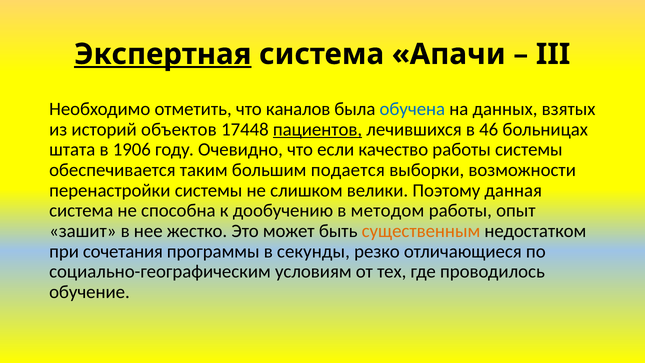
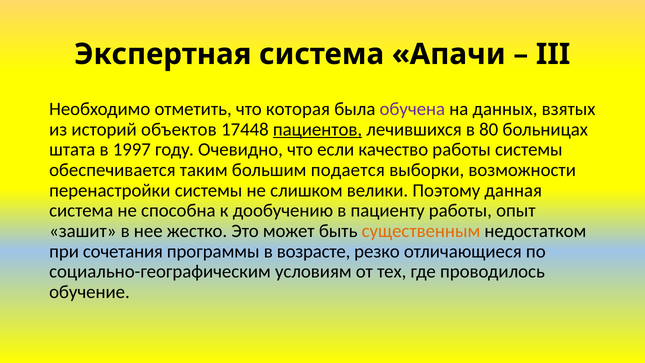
Экспертная underline: present -> none
каналов: каналов -> которая
обучена colour: blue -> purple
46: 46 -> 80
1906: 1906 -> 1997
методом: методом -> пациенту
секунды: секунды -> возрасте
